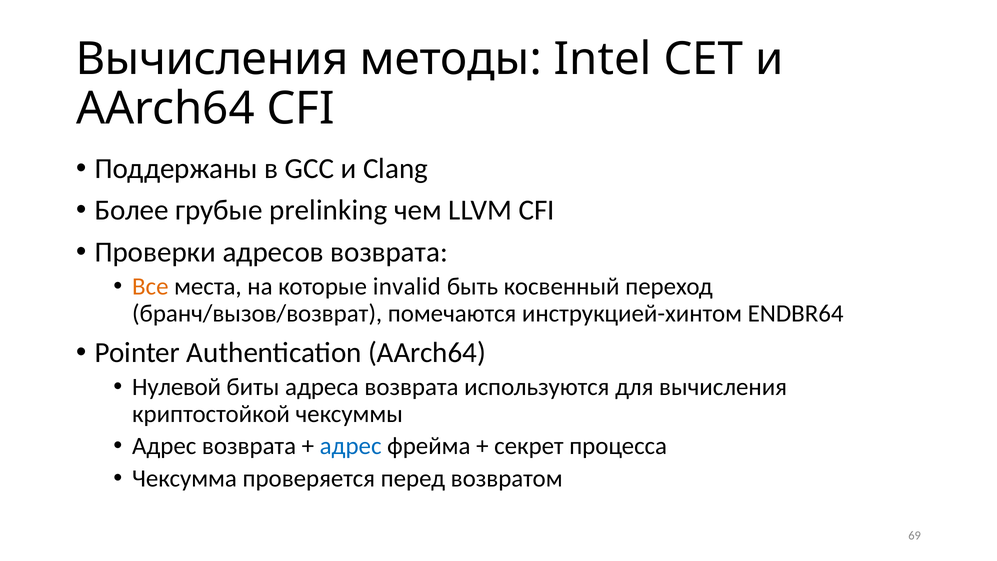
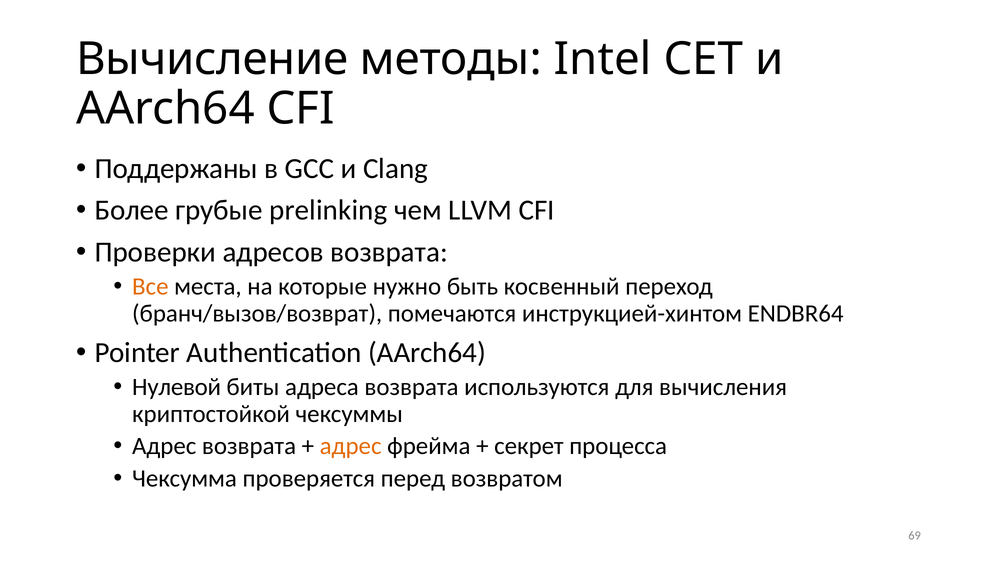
Вычисления at (212, 59): Вычисления -> Вычисление
invalid: invalid -> нужно
адрес at (351, 446) colour: blue -> orange
